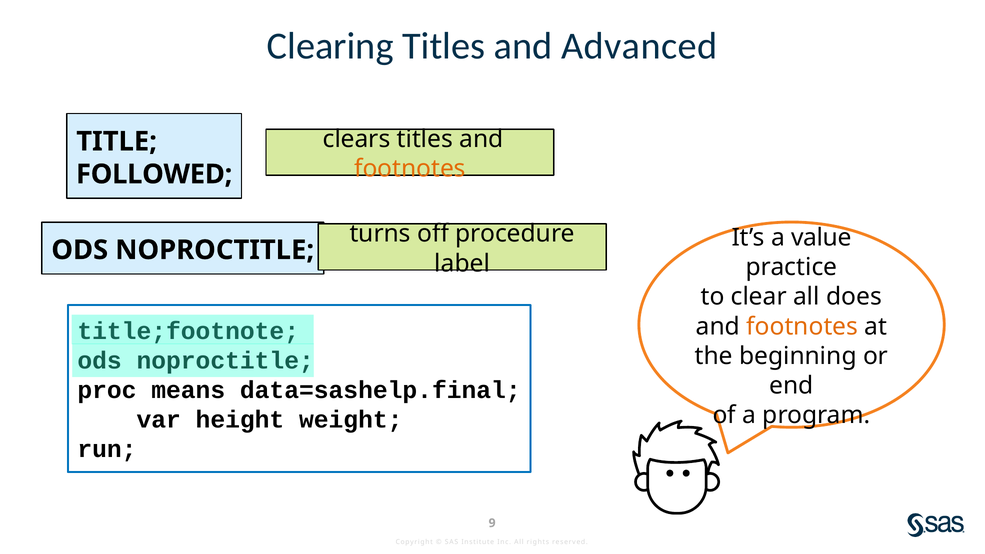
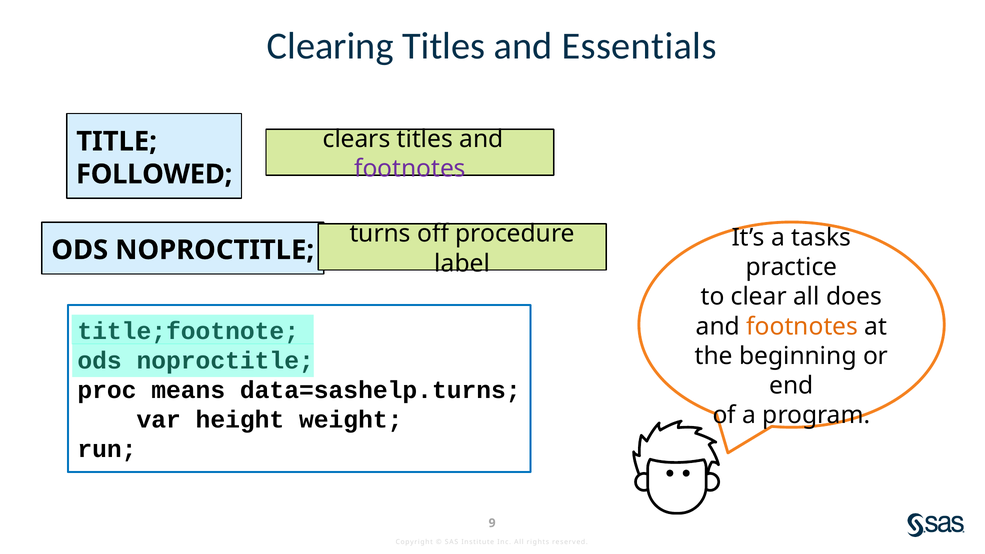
Advanced: Advanced -> Essentials
footnotes at (410, 169) colour: orange -> purple
value: value -> tasks
data=sashelp.final: data=sashelp.final -> data=sashelp.turns
